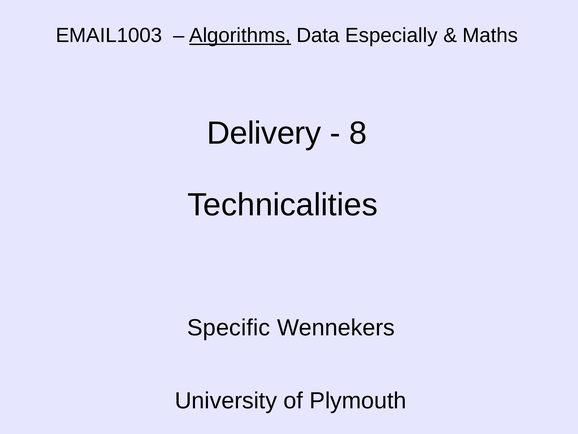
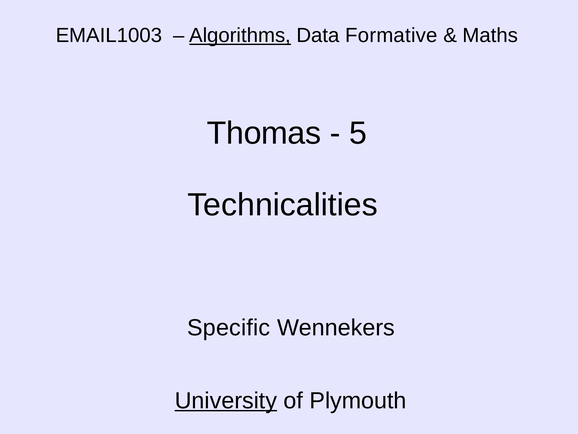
Especially: Especially -> Formative
Delivery: Delivery -> Thomas
8: 8 -> 5
University underline: none -> present
